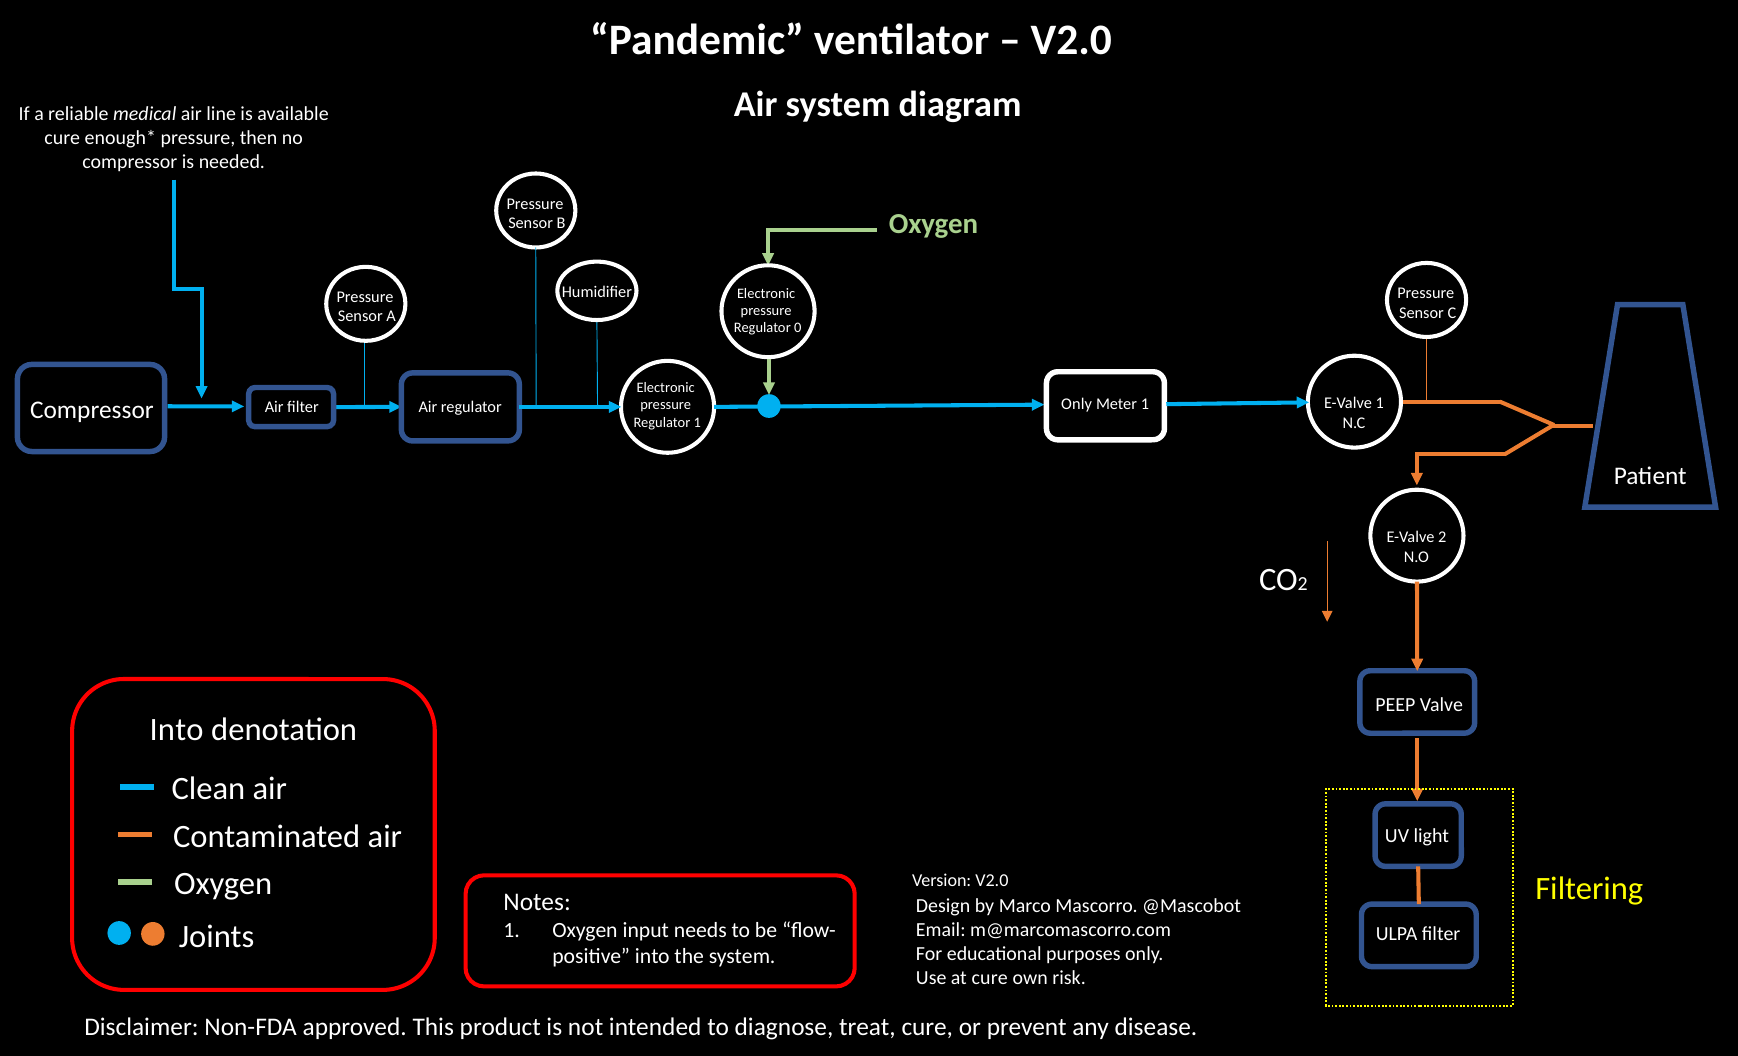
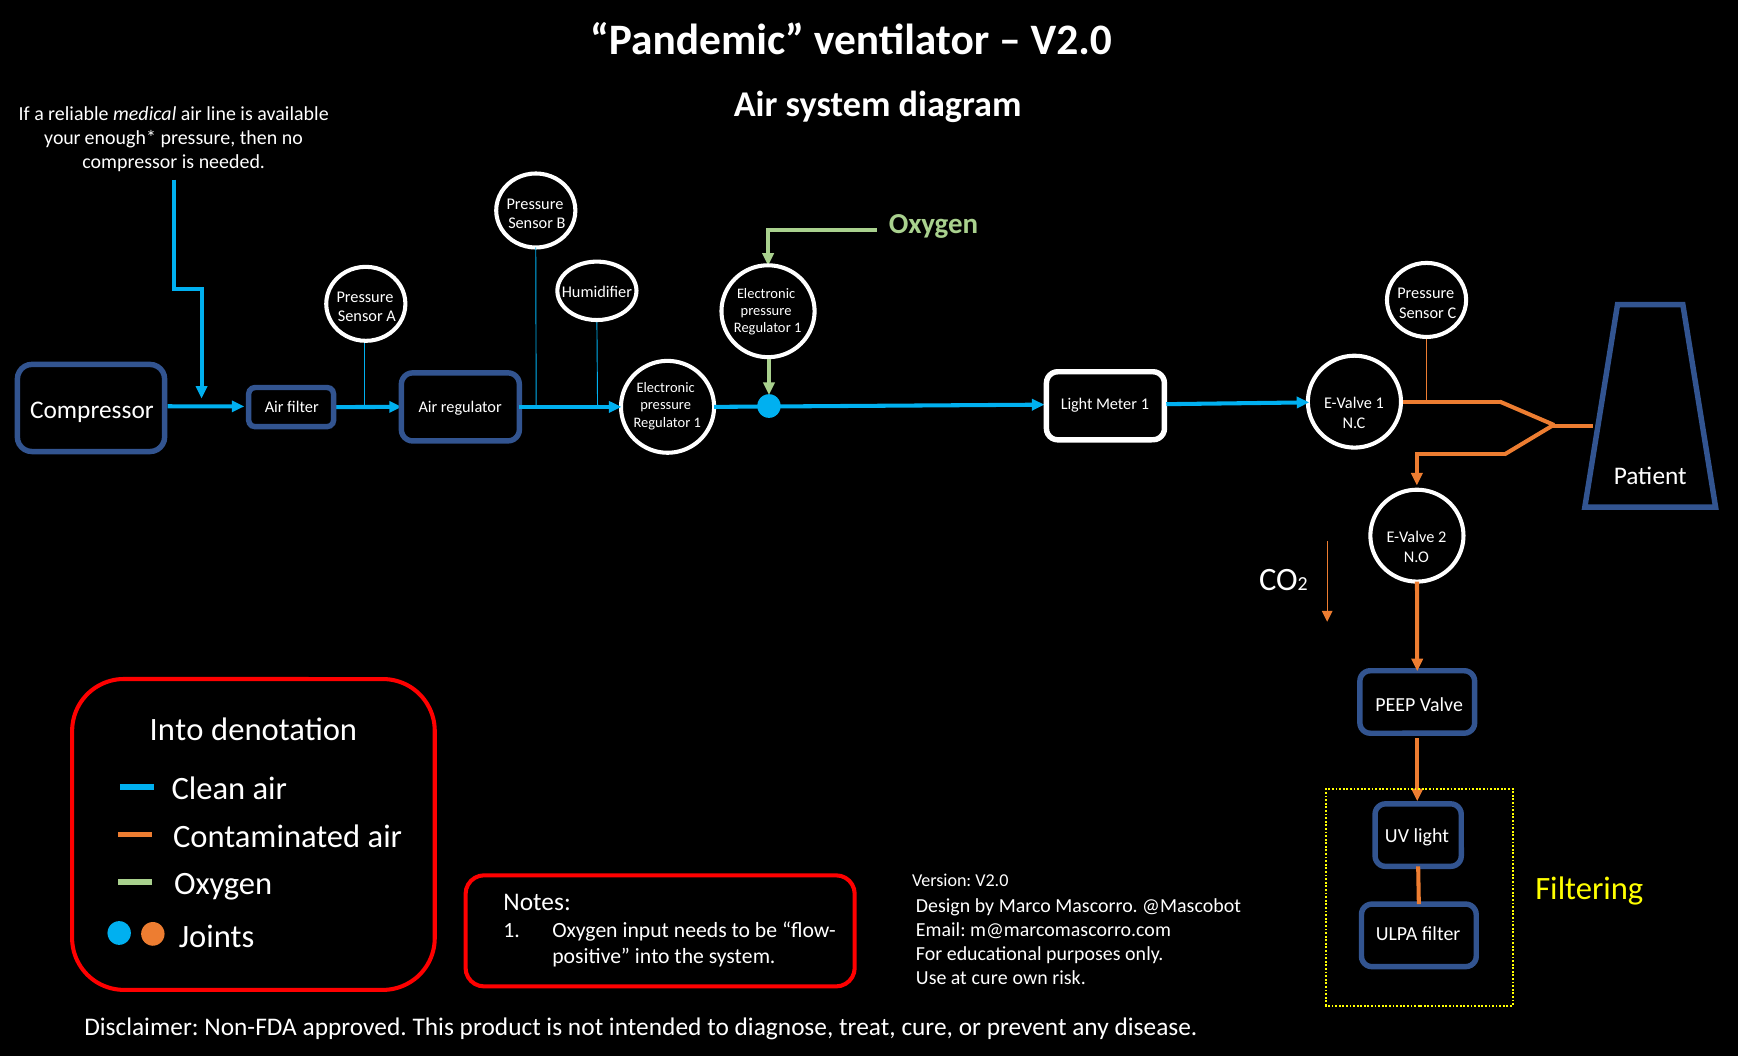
cure at (62, 138): cure -> your
0 at (798, 328): 0 -> 1
Only at (1077, 404): Only -> Light
